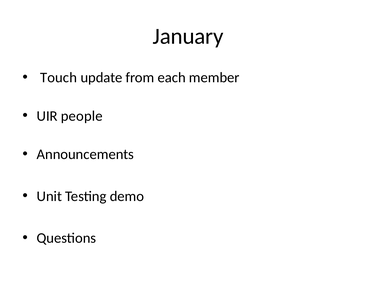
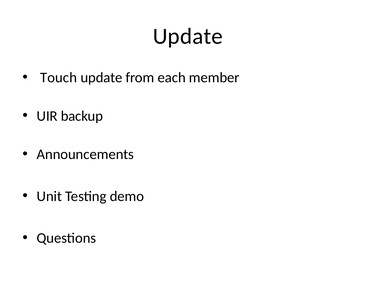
January at (188, 36): January -> Update
people: people -> backup
